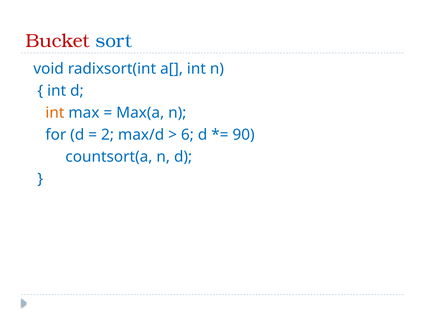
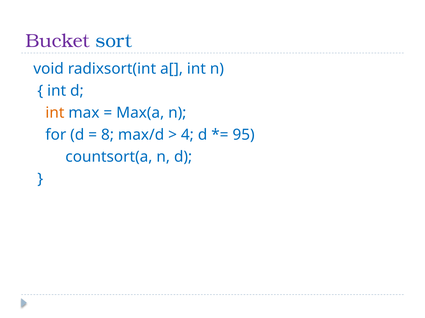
Bucket colour: red -> purple
2: 2 -> 8
6: 6 -> 4
90: 90 -> 95
